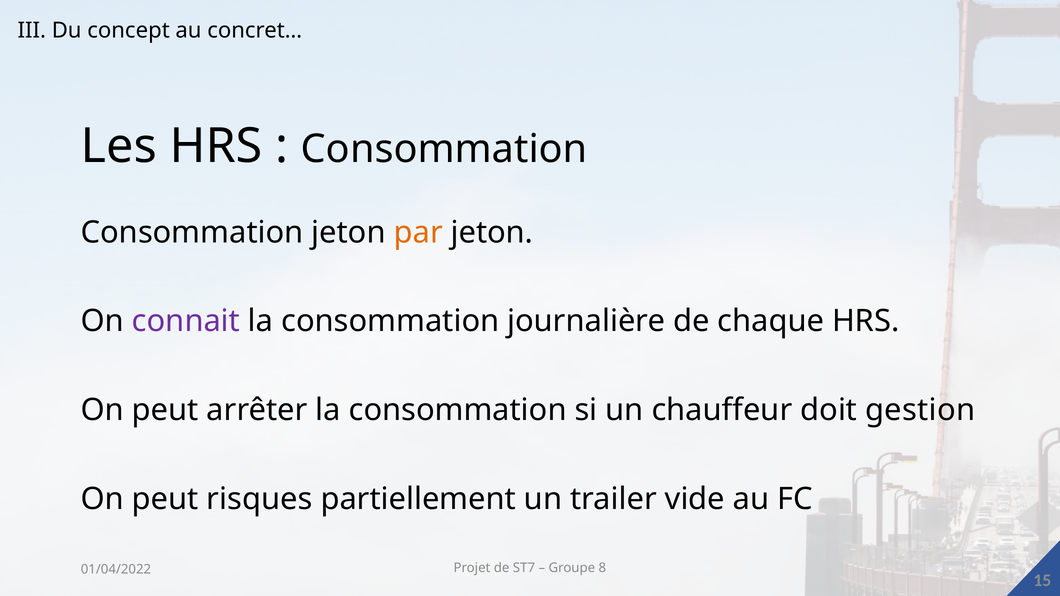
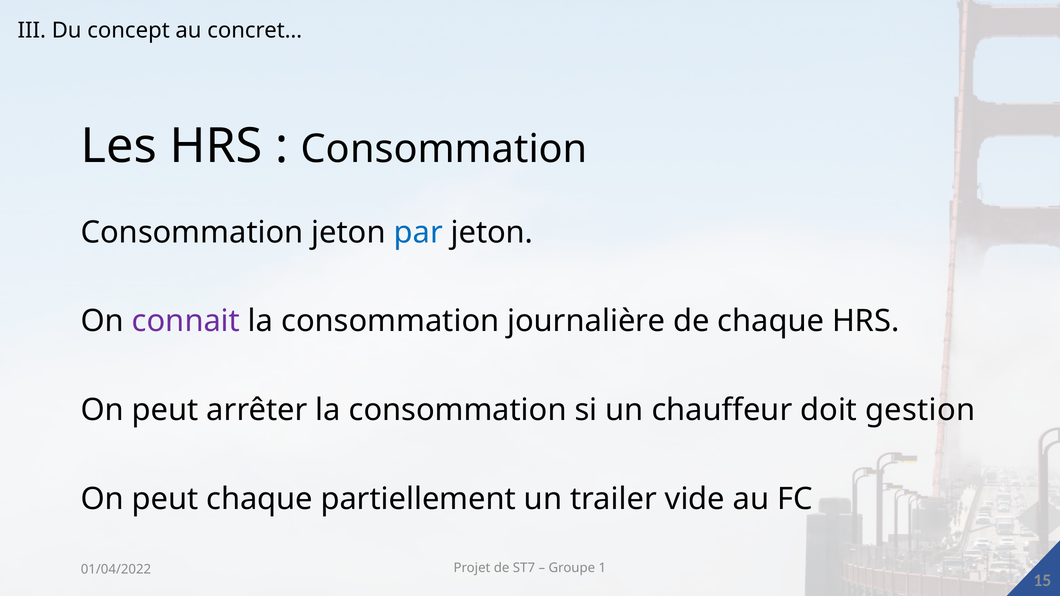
par colour: orange -> blue
peut risques: risques -> chaque
8: 8 -> 1
